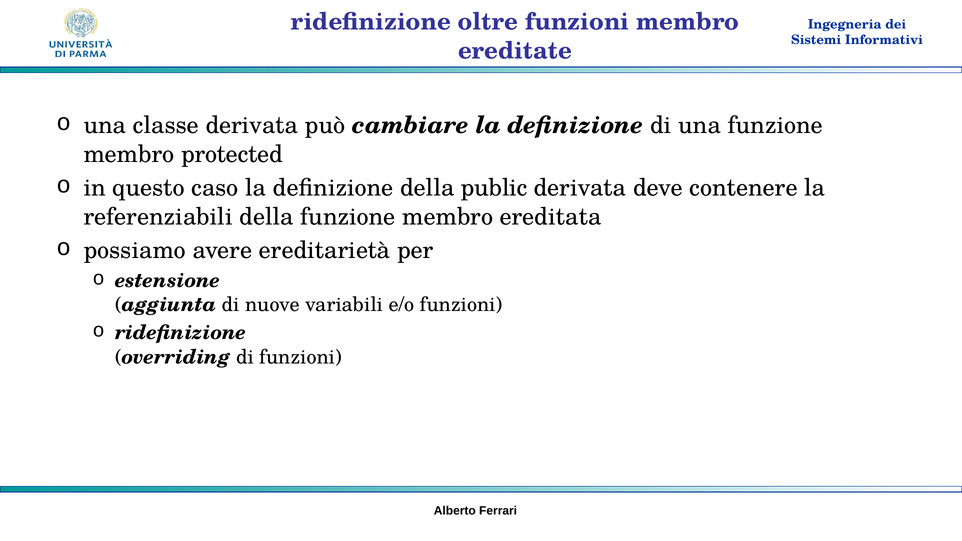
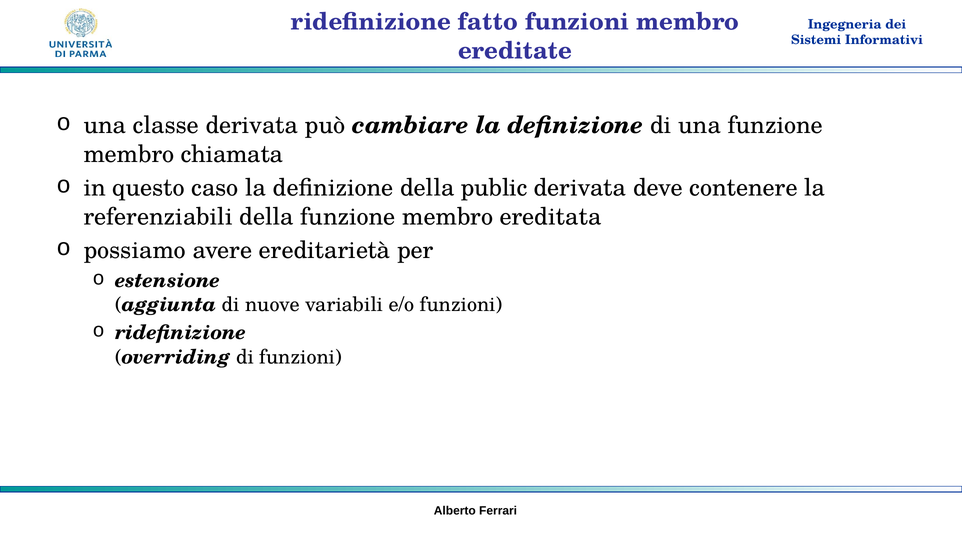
oltre: oltre -> fatto
protected: protected -> chiamata
